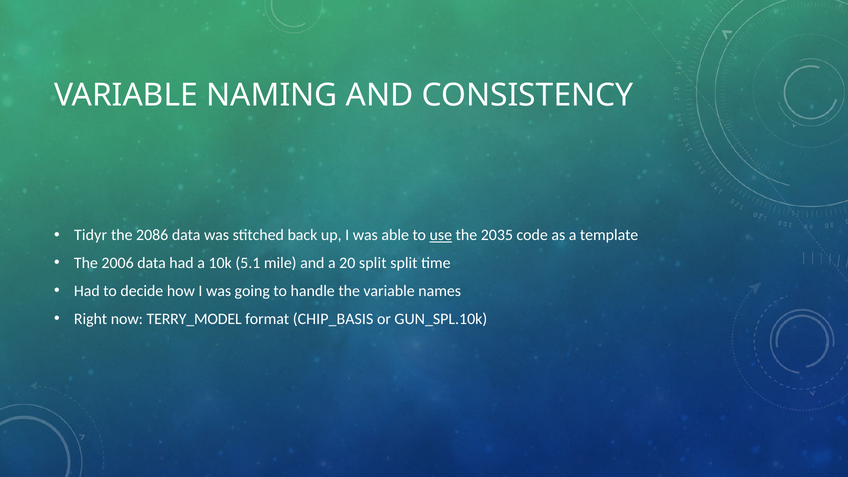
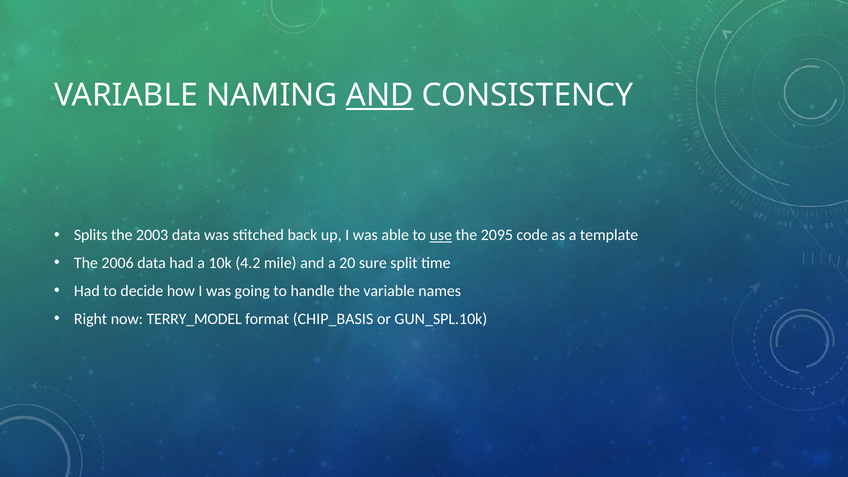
AND at (380, 95) underline: none -> present
Tidyr: Tidyr -> Splits
2086: 2086 -> 2003
2035: 2035 -> 2095
5.1: 5.1 -> 4.2
20 split: split -> sure
